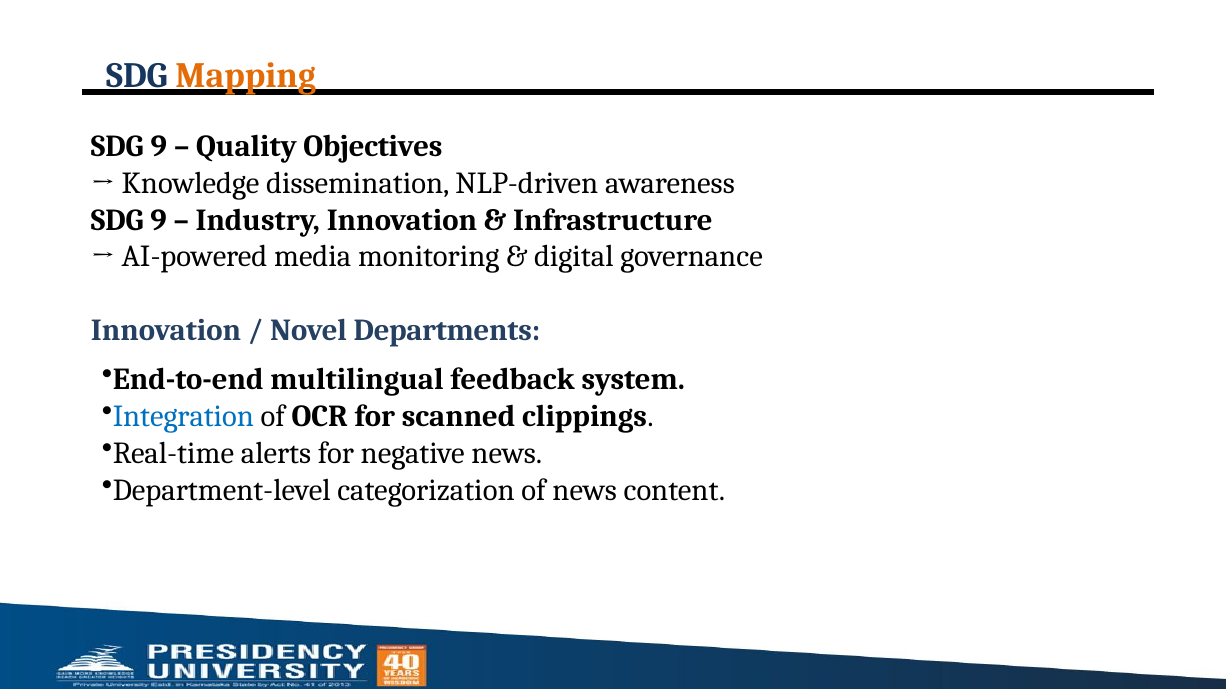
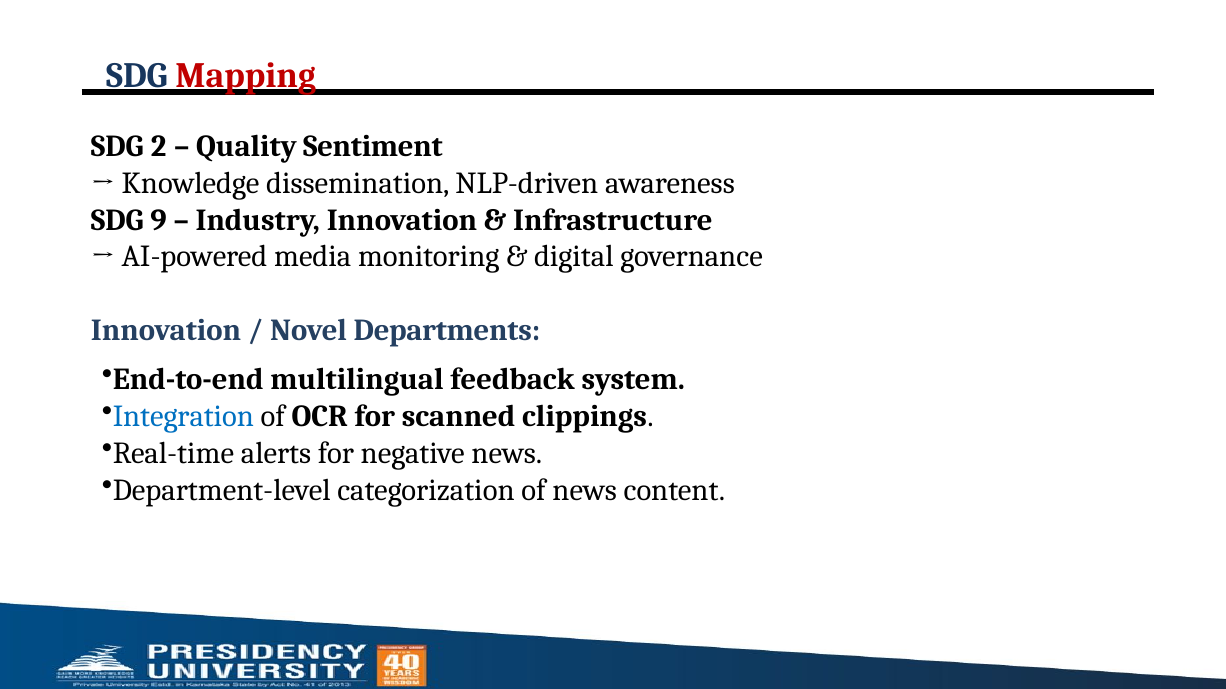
Mapping colour: orange -> red
9 at (159, 147): 9 -> 2
Objectives: Objectives -> Sentiment
